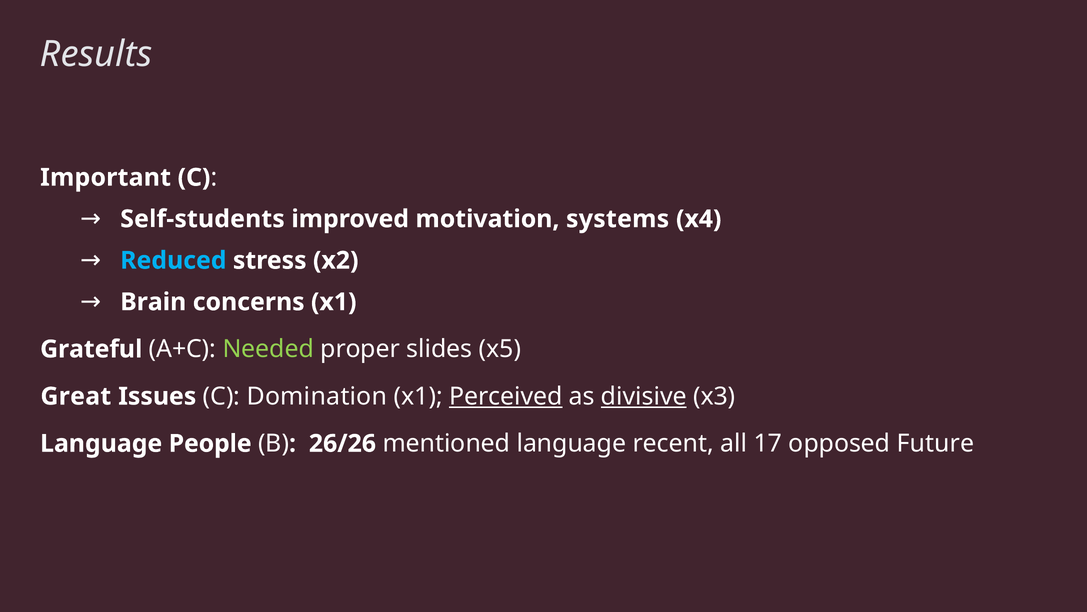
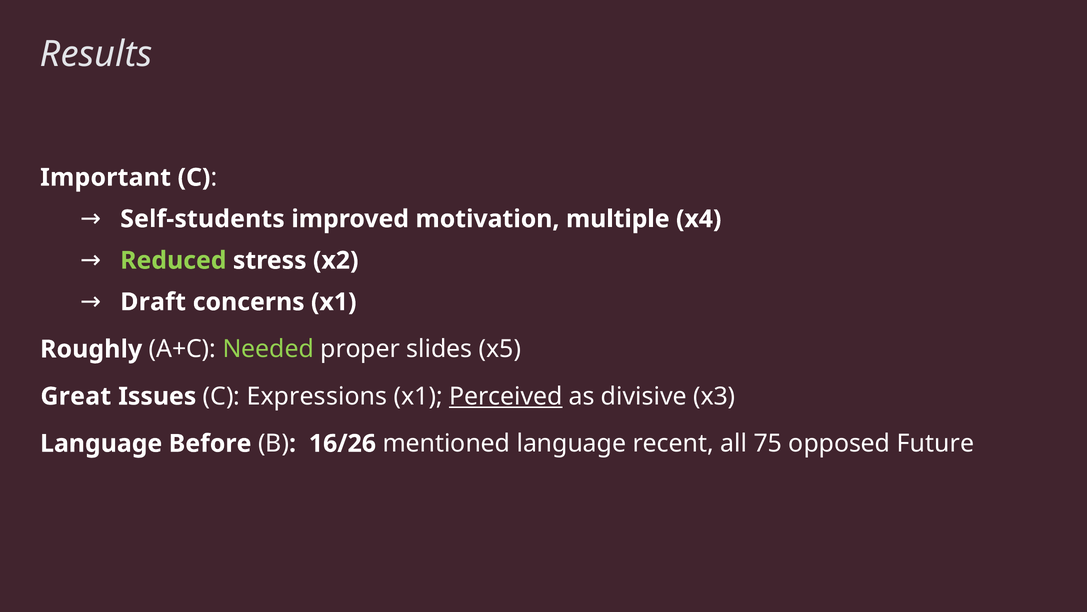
systems: systems -> multiple
Reduced colour: light blue -> light green
Brain: Brain -> Draft
Grateful: Grateful -> Roughly
Domination: Domination -> Expressions
divisive underline: present -> none
People: People -> Before
26/26: 26/26 -> 16/26
17: 17 -> 75
